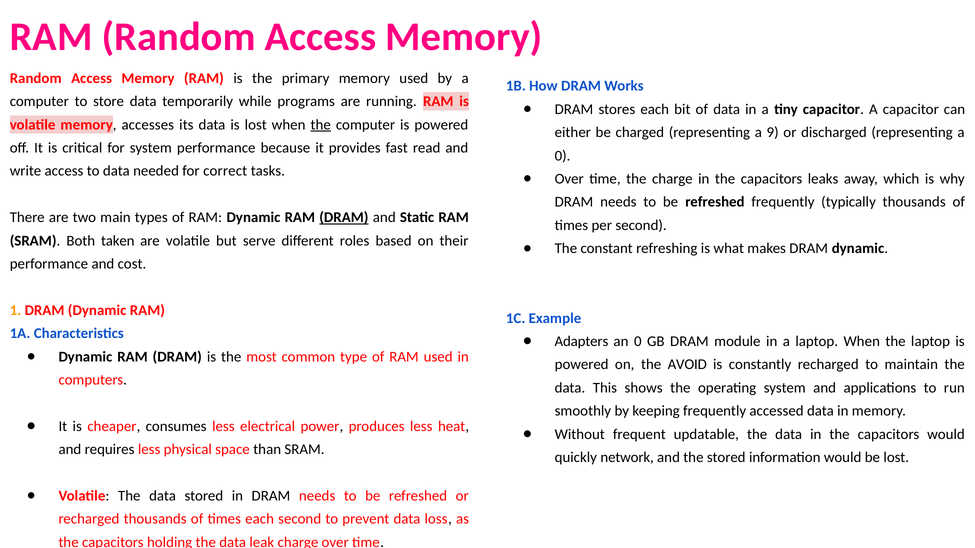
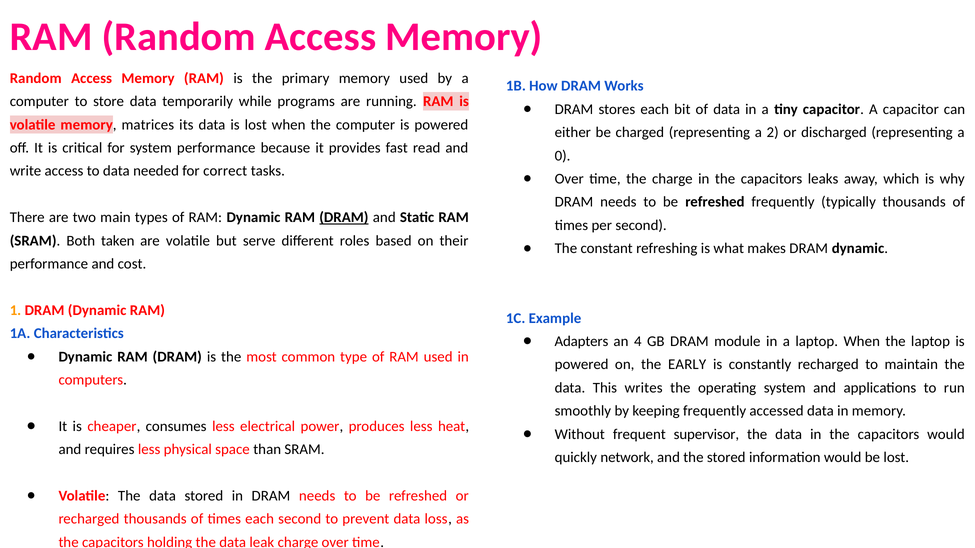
accesses: accesses -> matrices
the at (321, 125) underline: present -> none
9: 9 -> 2
an 0: 0 -> 4
AVOID: AVOID -> EARLY
shows: shows -> writes
updatable: updatable -> supervisor
